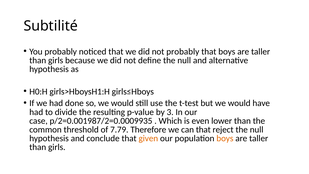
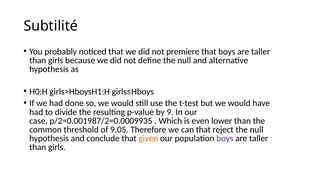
not probably: probably -> premiere
3: 3 -> 9
7.79: 7.79 -> 9.05
boys at (225, 138) colour: orange -> purple
